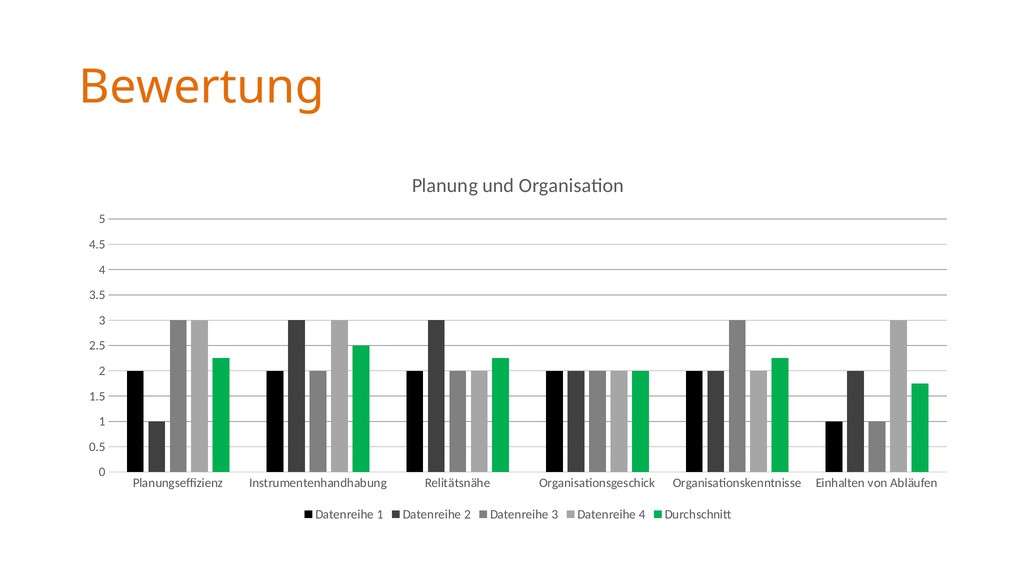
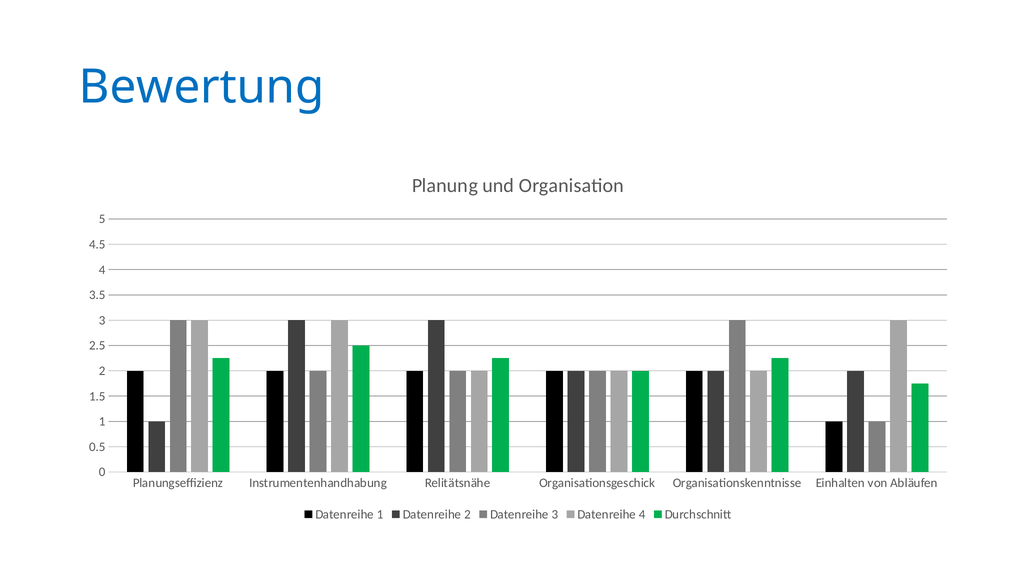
Bewertung colour: orange -> blue
